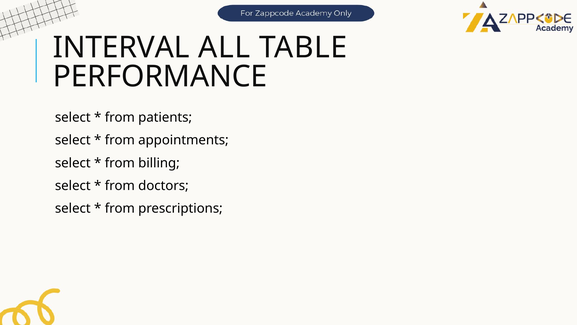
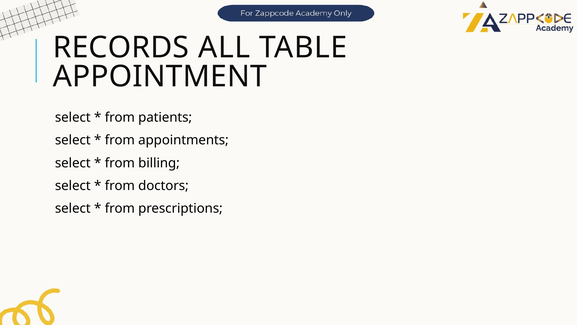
INTERVAL: INTERVAL -> RECORDS
PERFORMANCE: PERFORMANCE -> APPOINTMENT
